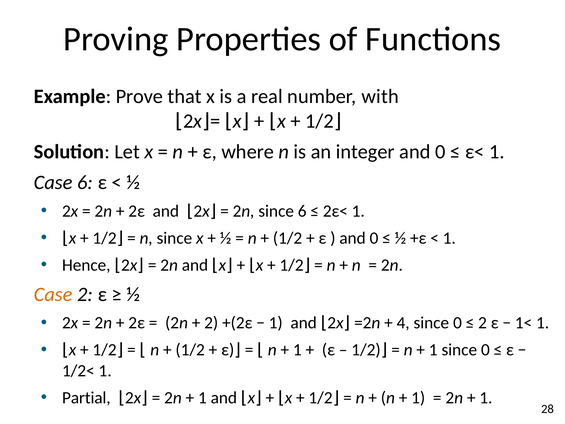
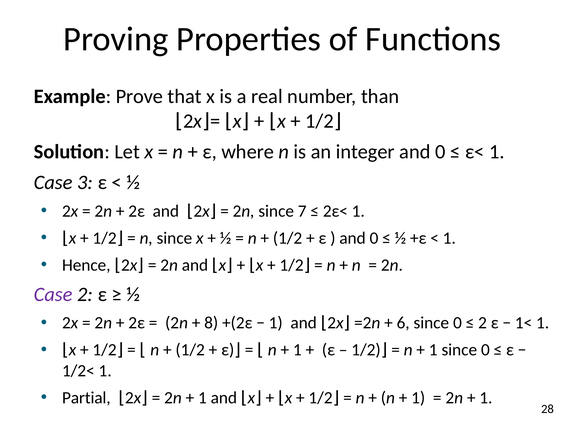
with: with -> than
Case 6: 6 -> 3
since 6: 6 -> 7
Case at (53, 294) colour: orange -> purple
2 at (211, 323): 2 -> 8
4: 4 -> 6
